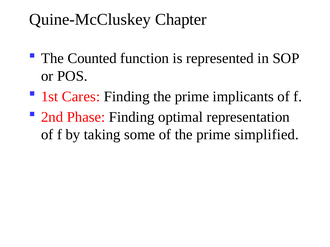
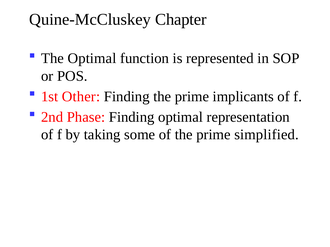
The Counted: Counted -> Optimal
Cares: Cares -> Other
